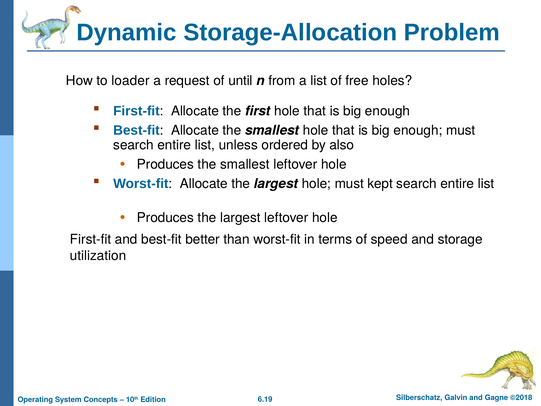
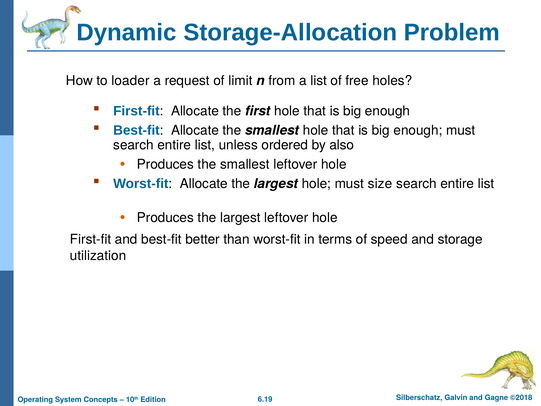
until: until -> limit
kept: kept -> size
